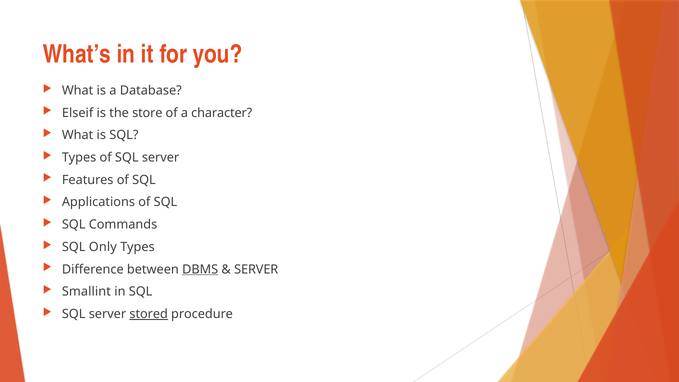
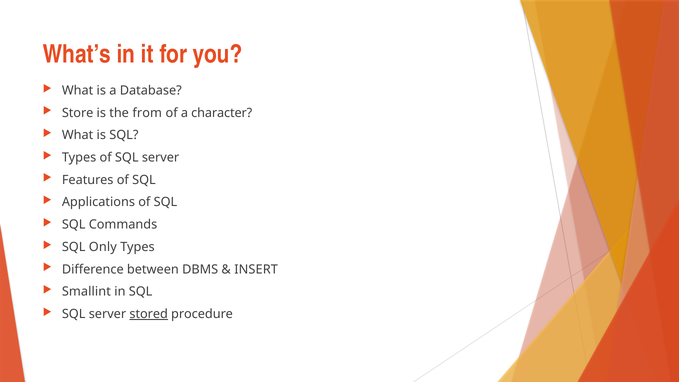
Elseif: Elseif -> Store
store: store -> from
DBMS underline: present -> none
SERVER at (256, 269): SERVER -> INSERT
